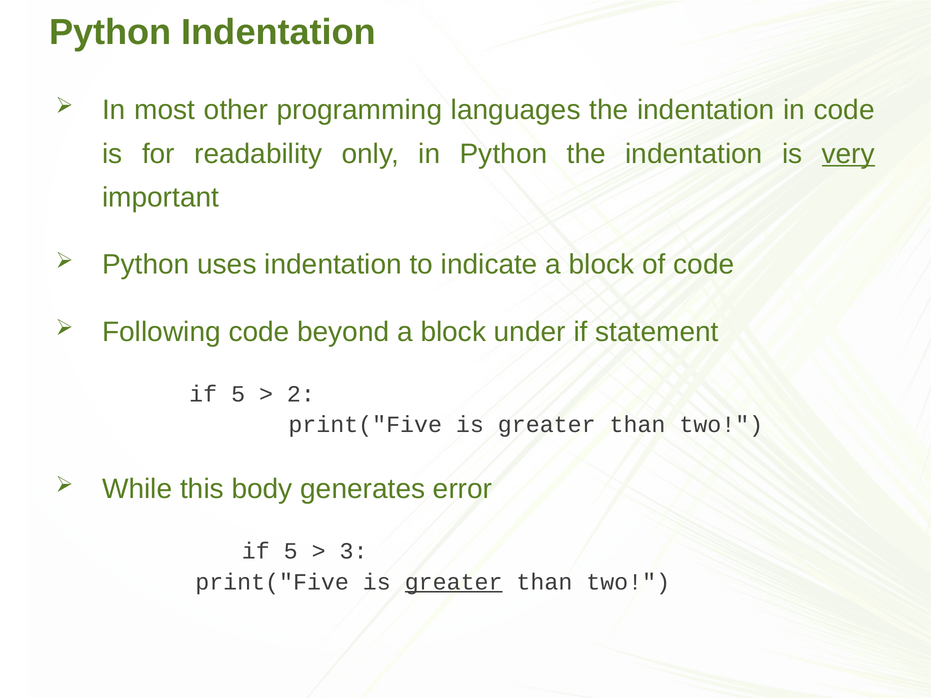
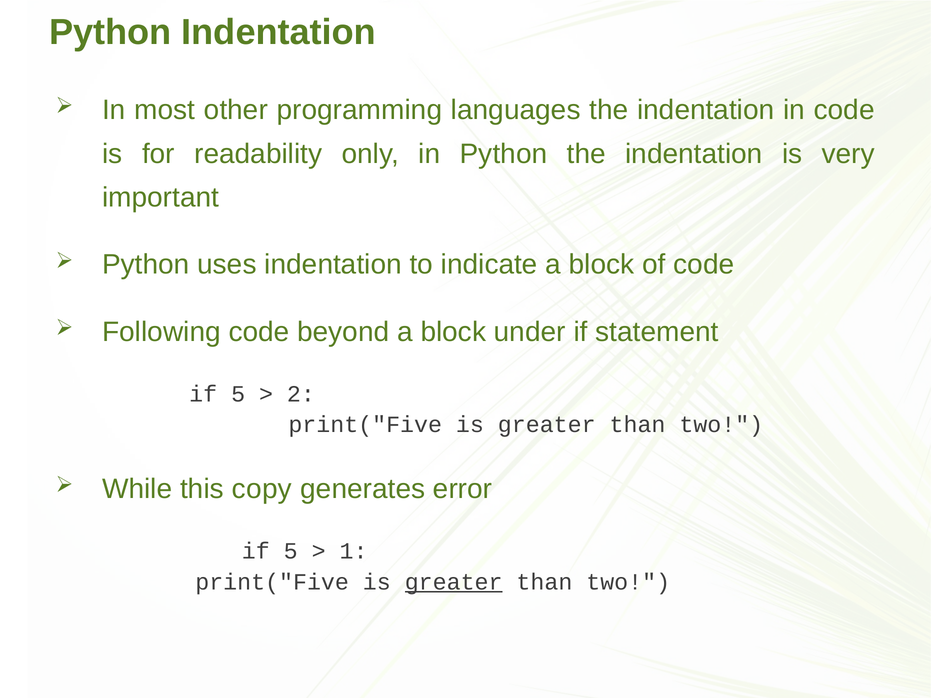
very underline: present -> none
body: body -> copy
3: 3 -> 1
